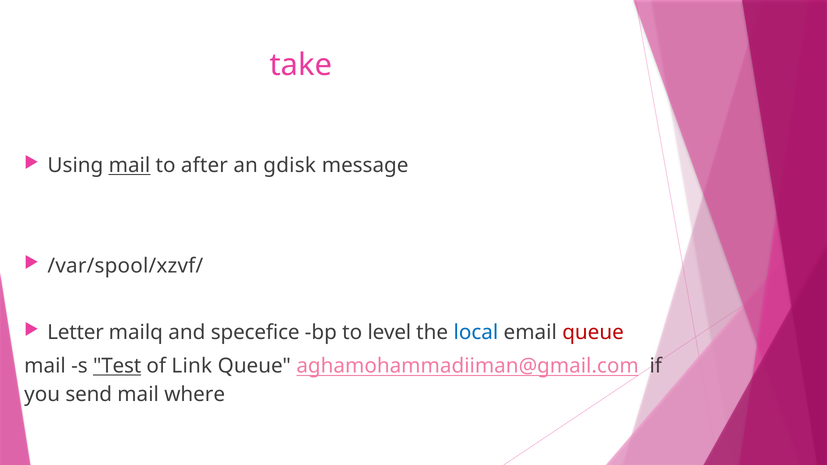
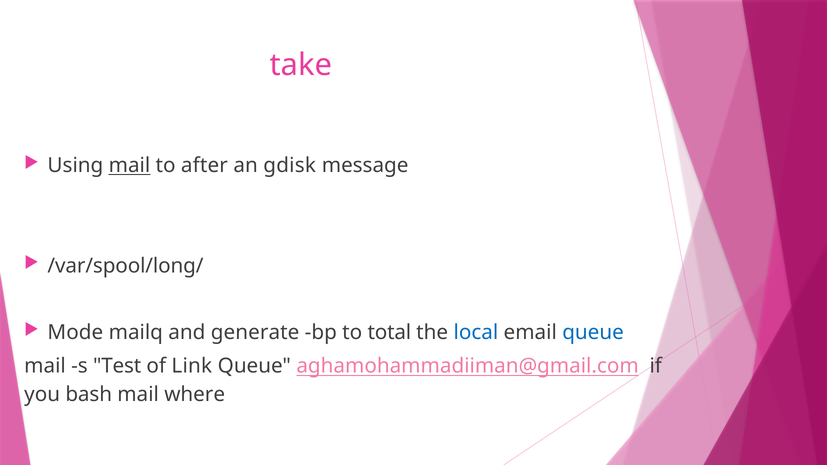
/var/spool/xzvf/: /var/spool/xzvf/ -> /var/spool/long/
Letter: Letter -> Mode
specefice: specefice -> generate
level: level -> total
queue at (593, 333) colour: red -> blue
Test underline: present -> none
send: send -> bash
